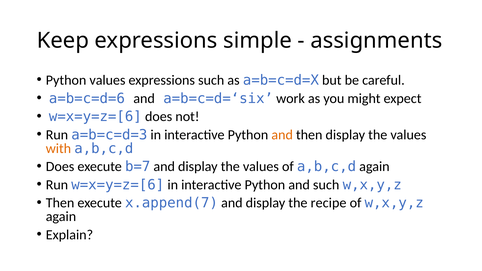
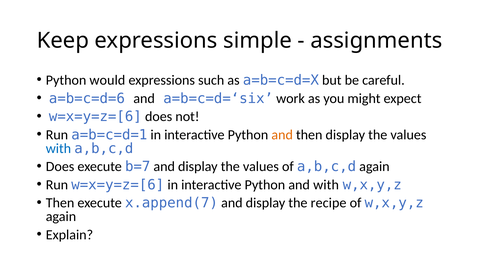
Python values: values -> would
a=b=c=d=3: a=b=c=d=3 -> a=b=c=d=1
with at (58, 149) colour: orange -> blue
and such: such -> with
